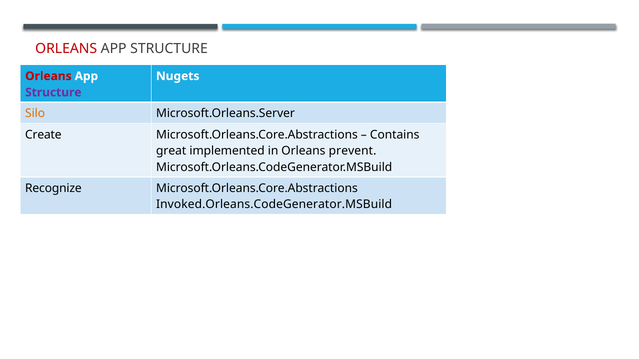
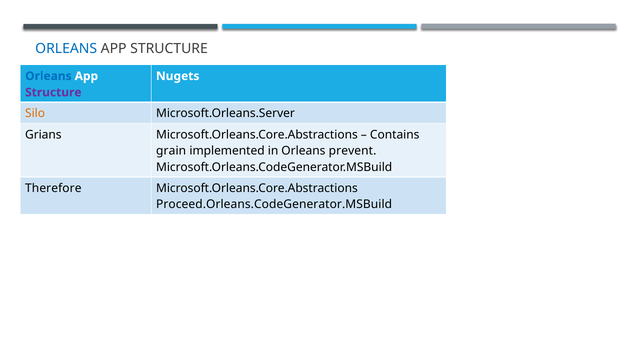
ORLEANS at (66, 49) colour: red -> blue
Orleans at (48, 76) colour: red -> blue
Create: Create -> Grians
great: great -> grain
Recognize: Recognize -> Therefore
Invoked.Orleans.CodeGenerator.MSBuild: Invoked.Orleans.CodeGenerator.MSBuild -> Proceed.Orleans.CodeGenerator.MSBuild
